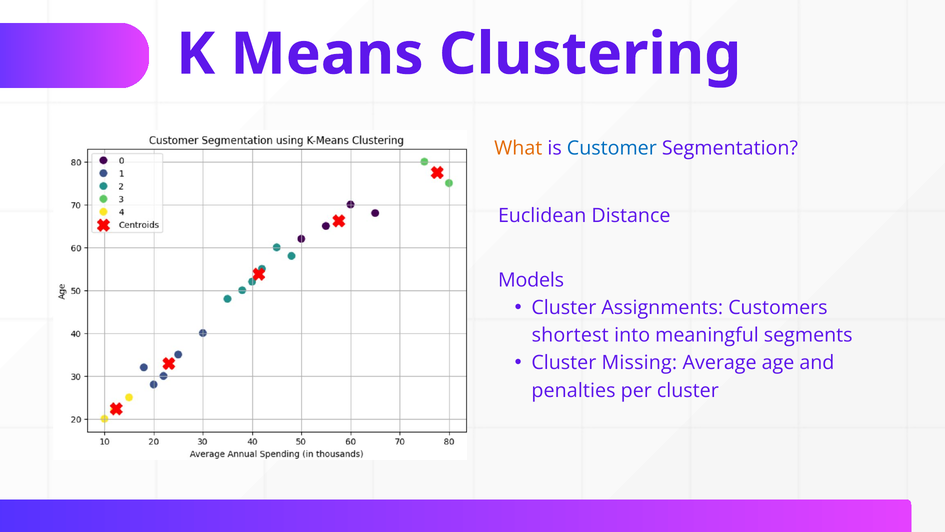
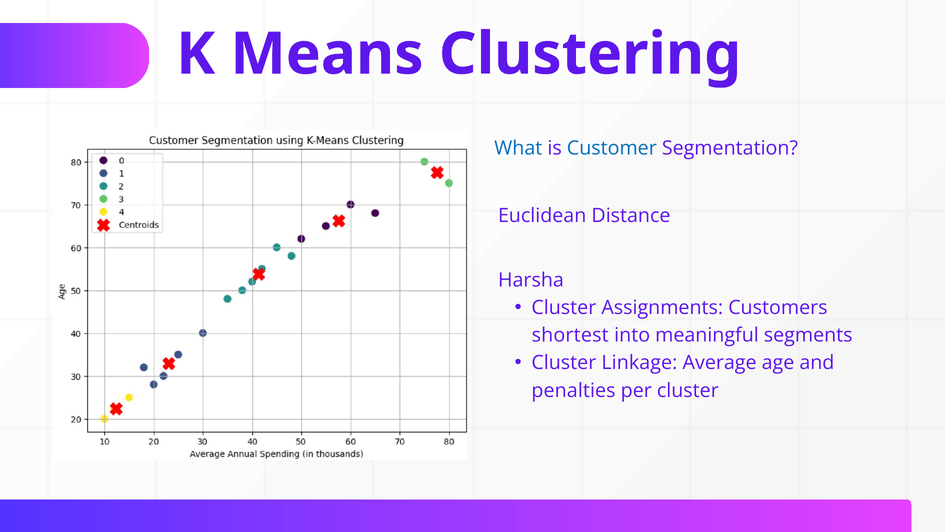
What colour: orange -> blue
Models: Models -> Harsha
Missing: Missing -> Linkage
